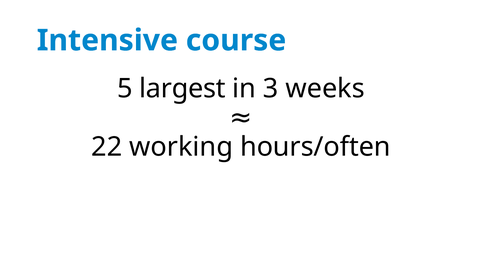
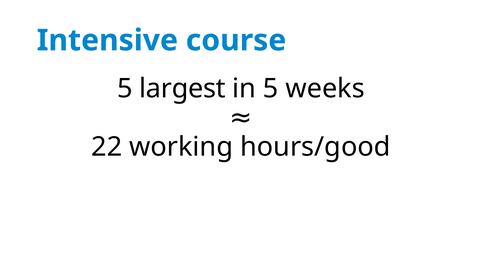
in 3: 3 -> 5
hours/often: hours/often -> hours/good
